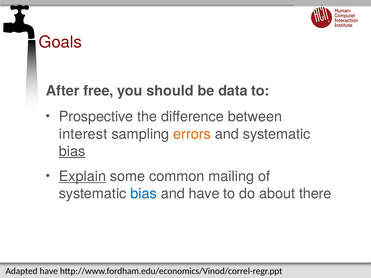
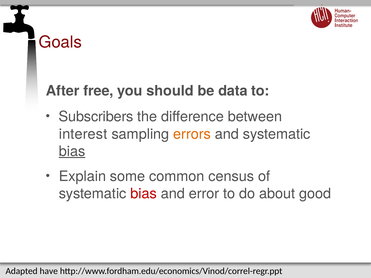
Prospective: Prospective -> Subscribers
Explain underline: present -> none
mailing: mailing -> census
bias at (144, 194) colour: blue -> red
and have: have -> error
there: there -> good
